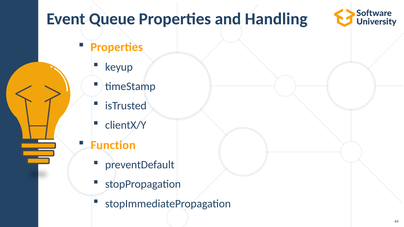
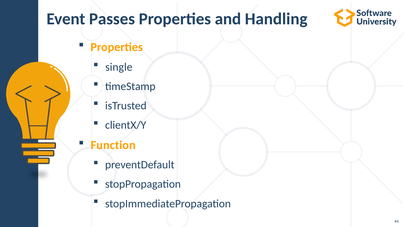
Queue: Queue -> Passes
keyup: keyup -> single
